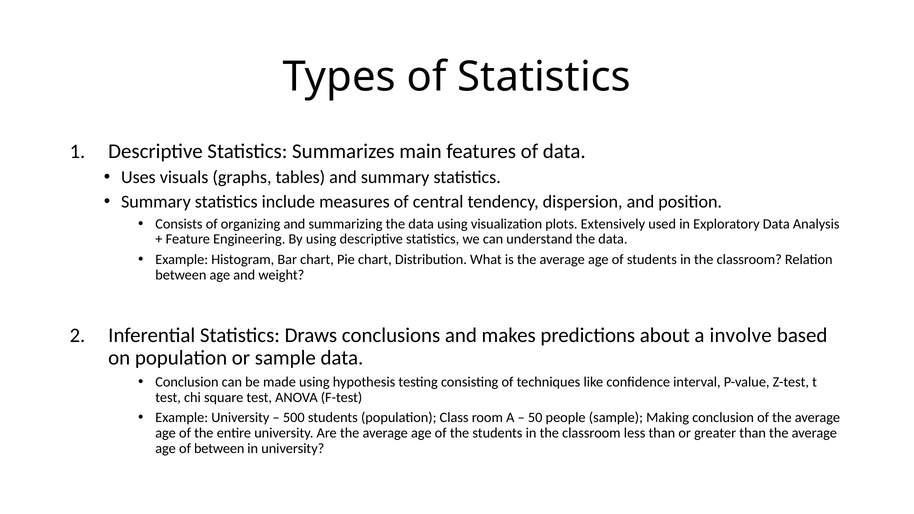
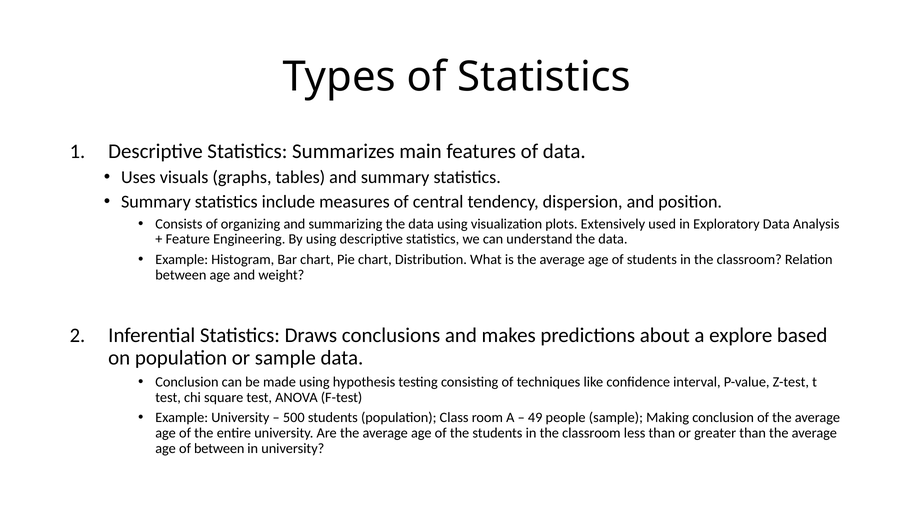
involve: involve -> explore
50: 50 -> 49
